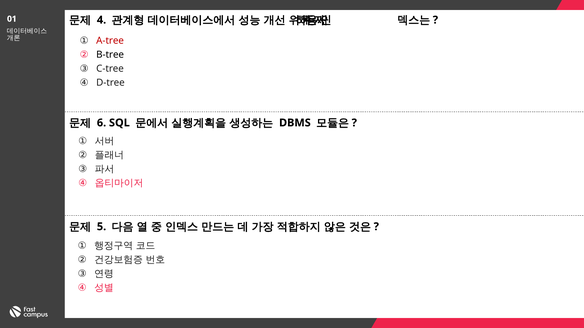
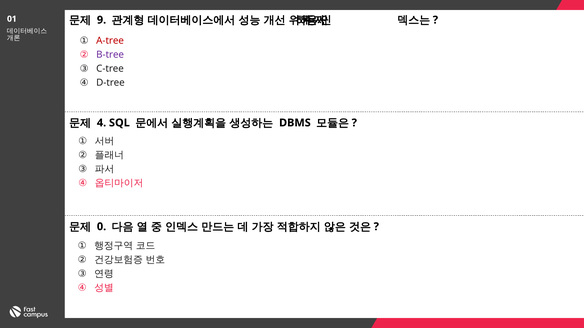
4: 4 -> 9
B-tree colour: black -> purple
6: 6 -> 4
5: 5 -> 0
